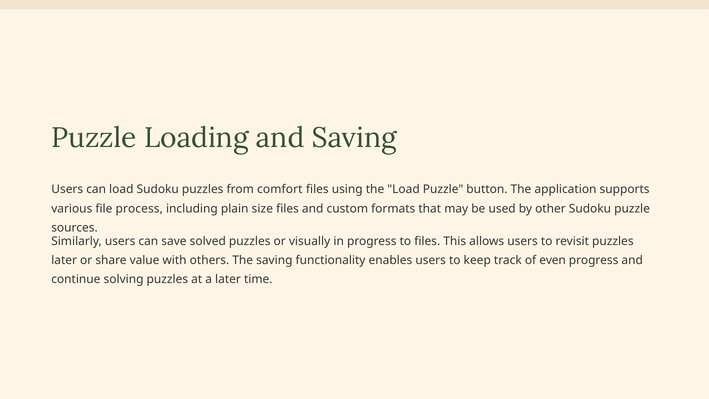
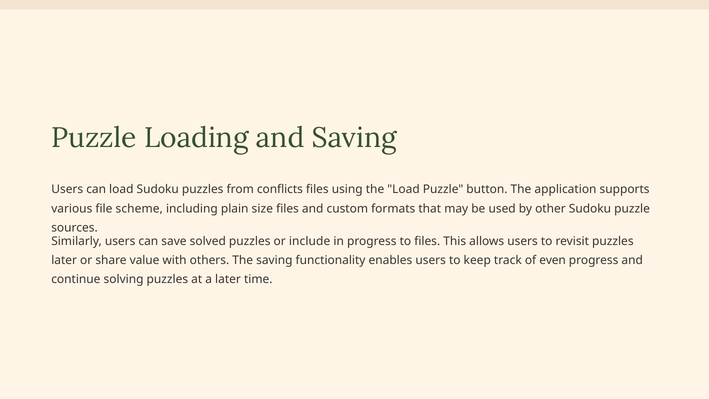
comfort: comfort -> conflicts
process: process -> scheme
visually: visually -> include
